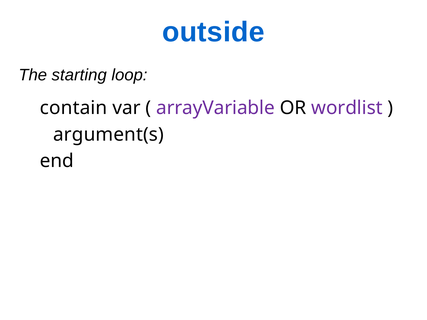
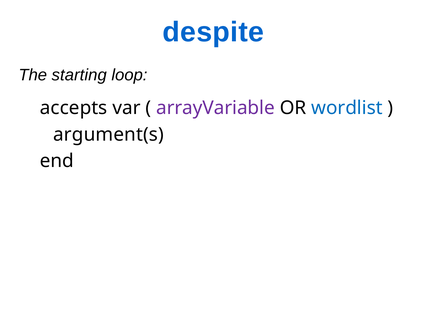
outside: outside -> despite
contain: contain -> accepts
wordlist colour: purple -> blue
